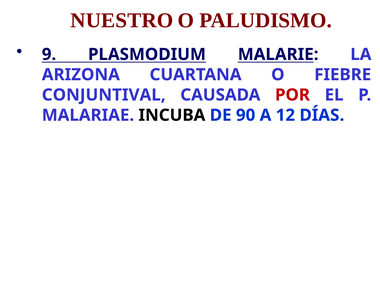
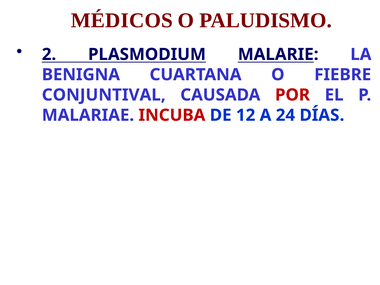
NUESTRO: NUESTRO -> MÉDICOS
9: 9 -> 2
ARIZONA: ARIZONA -> BENIGNA
INCUBA colour: black -> red
90: 90 -> 12
12: 12 -> 24
